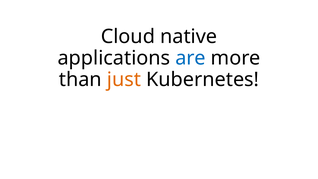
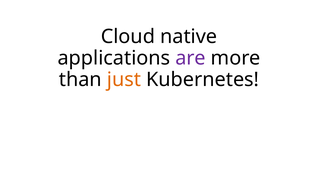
are colour: blue -> purple
